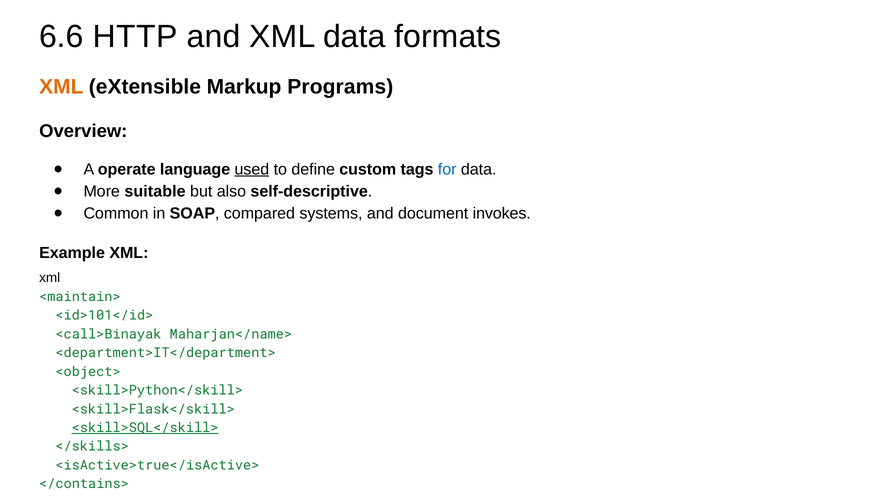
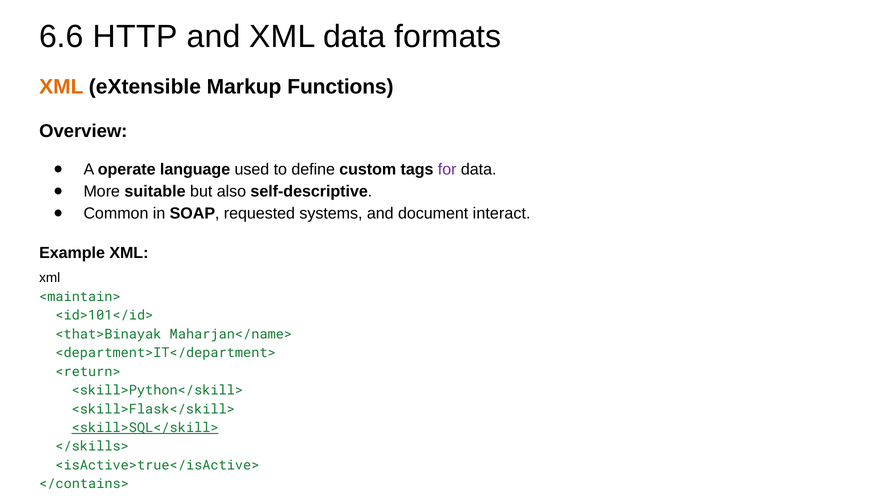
Programs: Programs -> Functions
used underline: present -> none
for colour: blue -> purple
compared: compared -> requested
invokes: invokes -> interact
<call>Binayak: <call>Binayak -> <that>Binayak
<object>: <object> -> <return>
